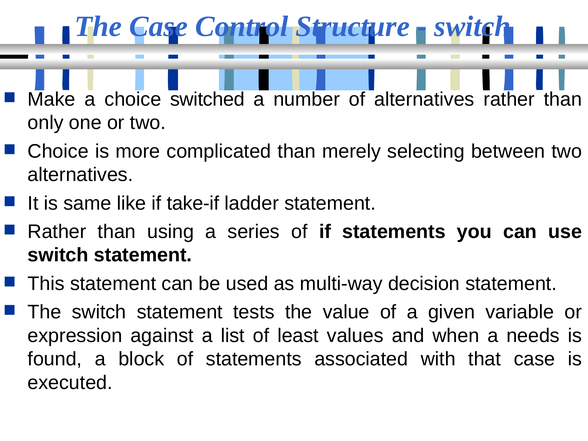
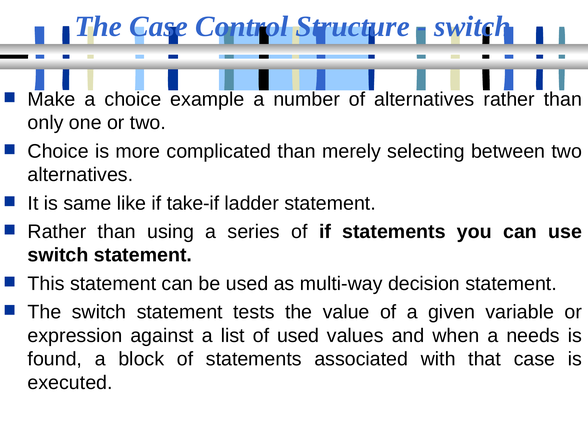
switched: switched -> example
of least: least -> used
